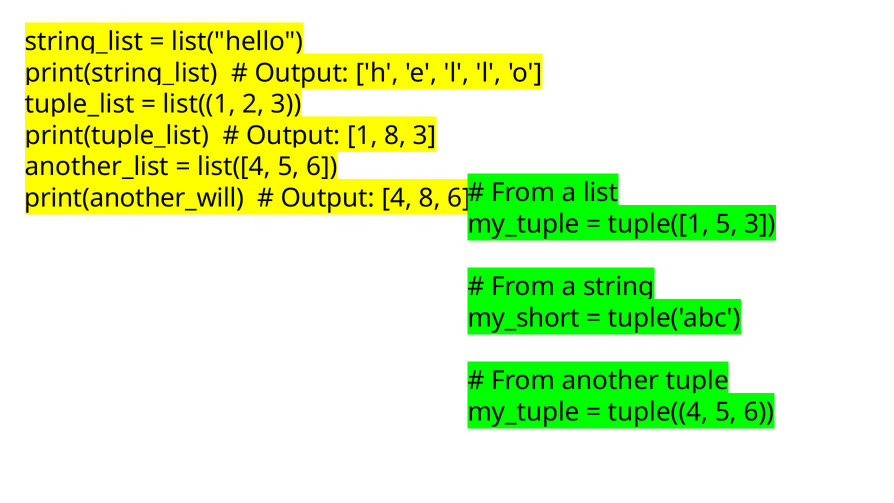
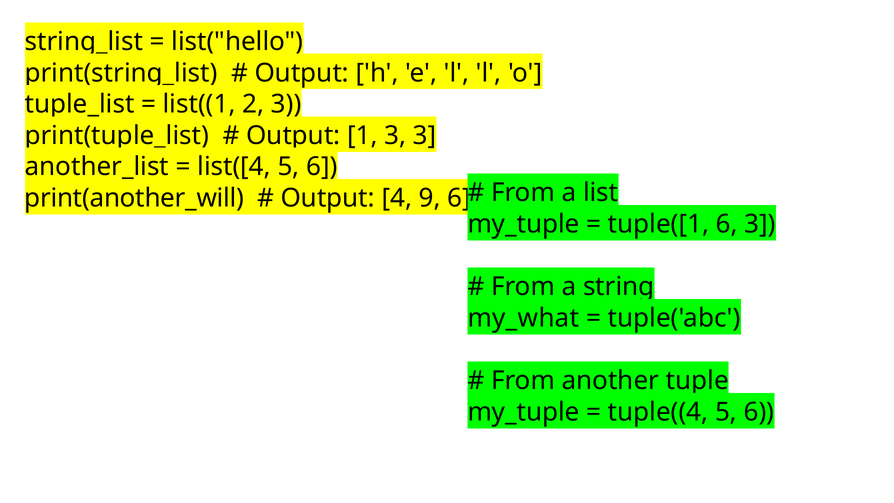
1 8: 8 -> 3
4 8: 8 -> 9
tuple([1 5: 5 -> 6
my_short: my_short -> my_what
